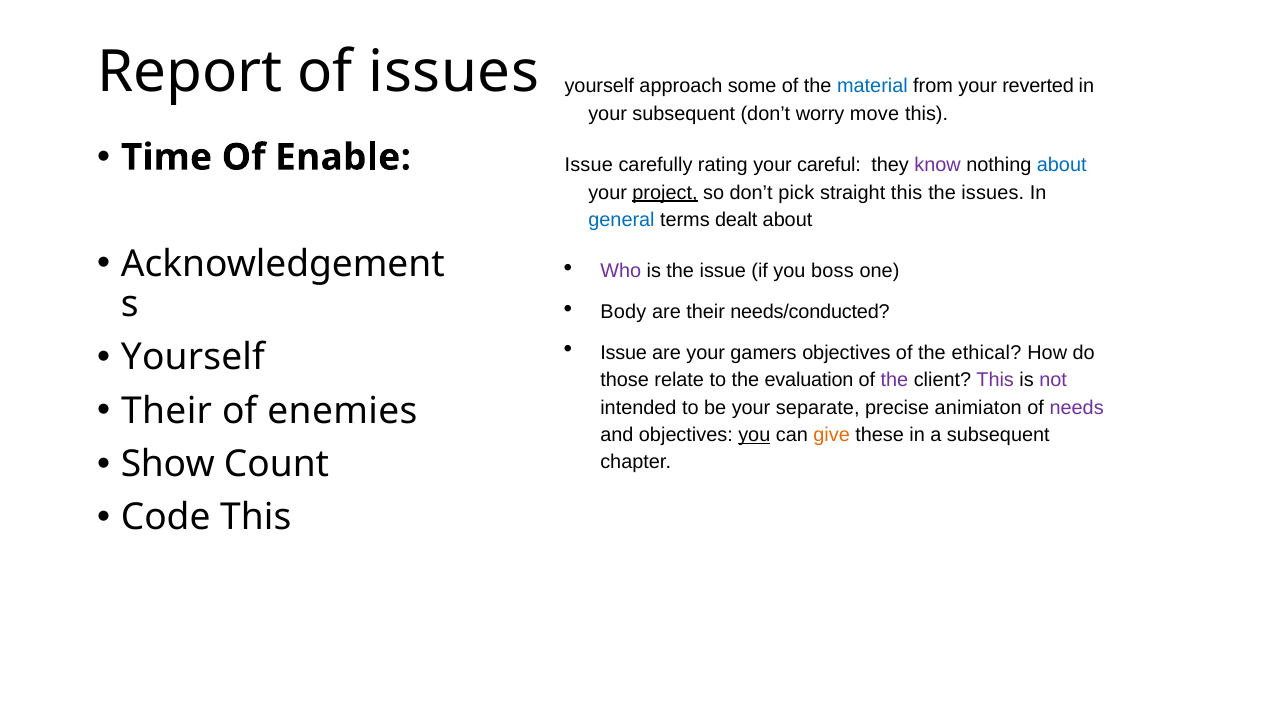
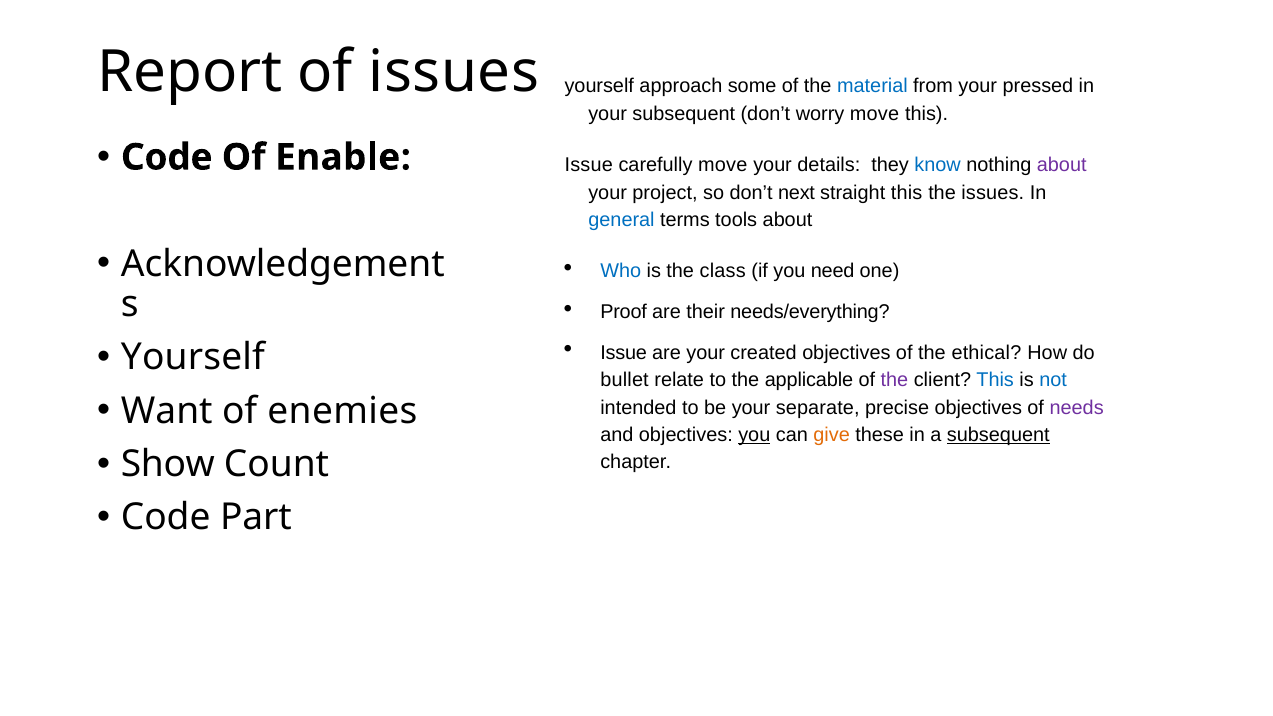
reverted: reverted -> pressed
Time at (167, 157): Time -> Code
carefully rating: rating -> move
careful: careful -> details
know colour: purple -> blue
about at (1062, 165) colour: blue -> purple
project underline: present -> none
pick: pick -> next
dealt: dealt -> tools
Who colour: purple -> blue
the issue: issue -> class
boss: boss -> need
Body: Body -> Proof
needs/conducted: needs/conducted -> needs/everything
gamers: gamers -> created
those: those -> bullet
evaluation: evaluation -> applicable
This at (995, 380) colour: purple -> blue
not colour: purple -> blue
Their at (167, 411): Their -> Want
precise animiaton: animiaton -> objectives
subsequent at (998, 435) underline: none -> present
Code This: This -> Part
